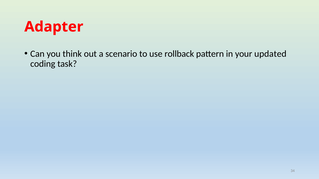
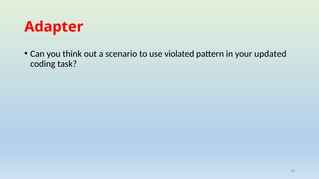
rollback: rollback -> violated
